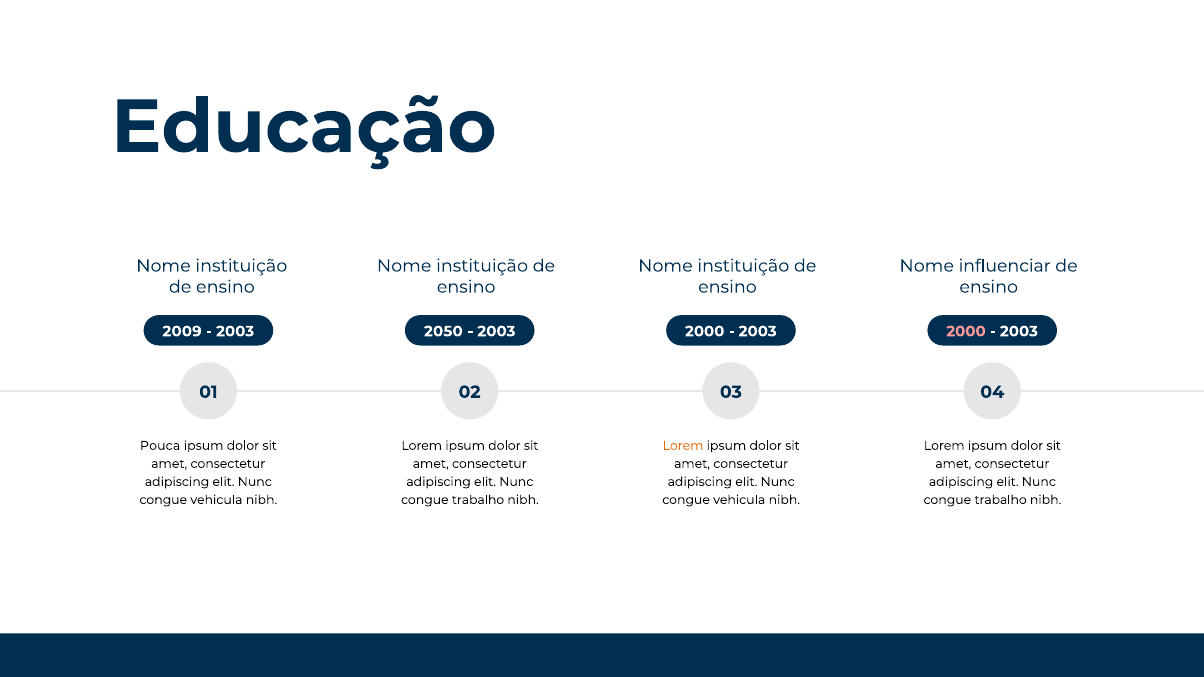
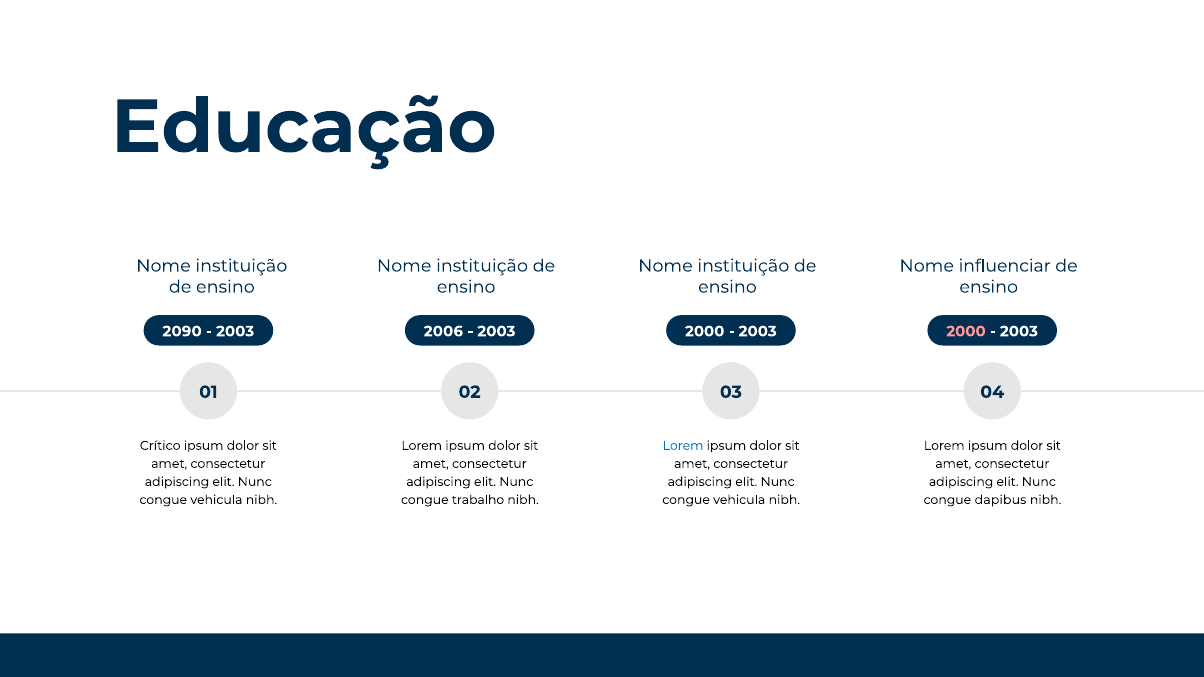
2009: 2009 -> 2090
2050: 2050 -> 2006
Pouca: Pouca -> Crítico
Lorem at (683, 446) colour: orange -> blue
trabalho at (1001, 500): trabalho -> dapibus
